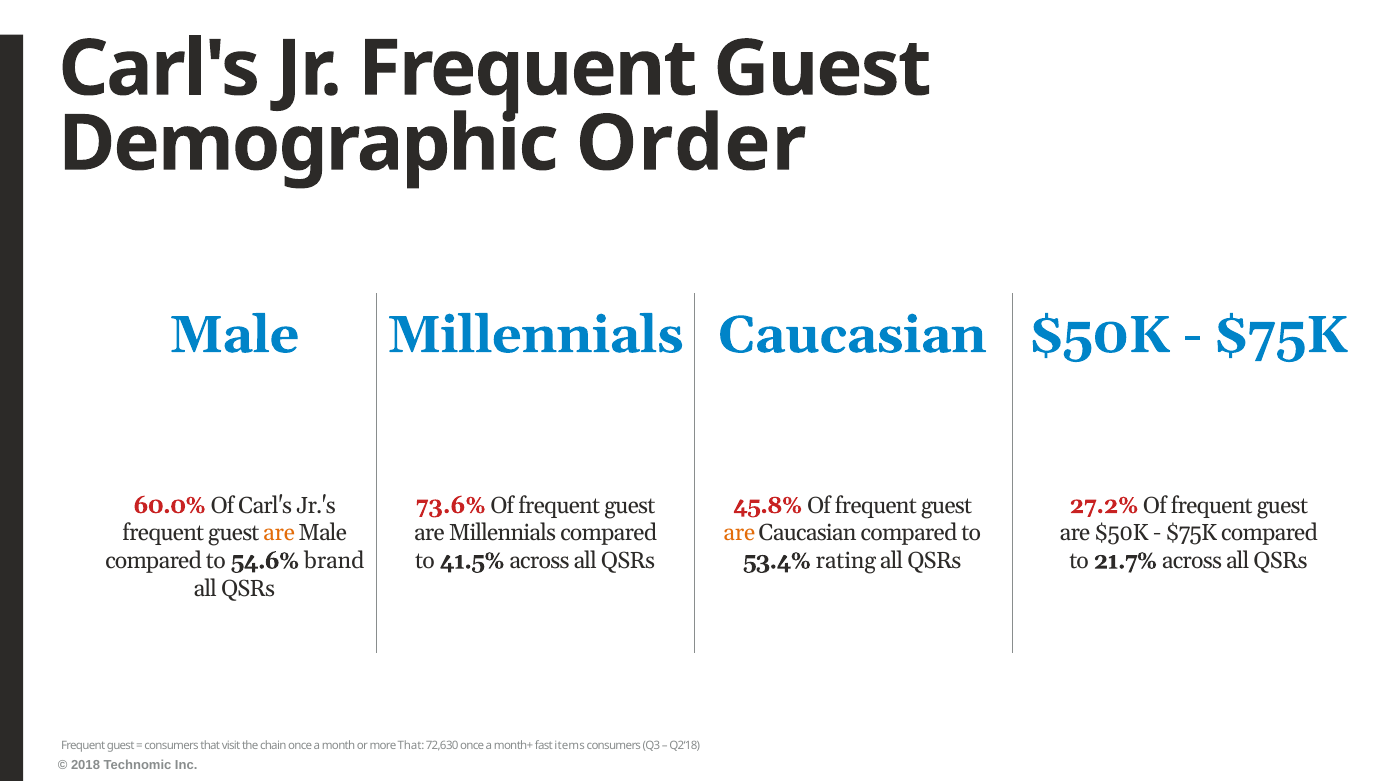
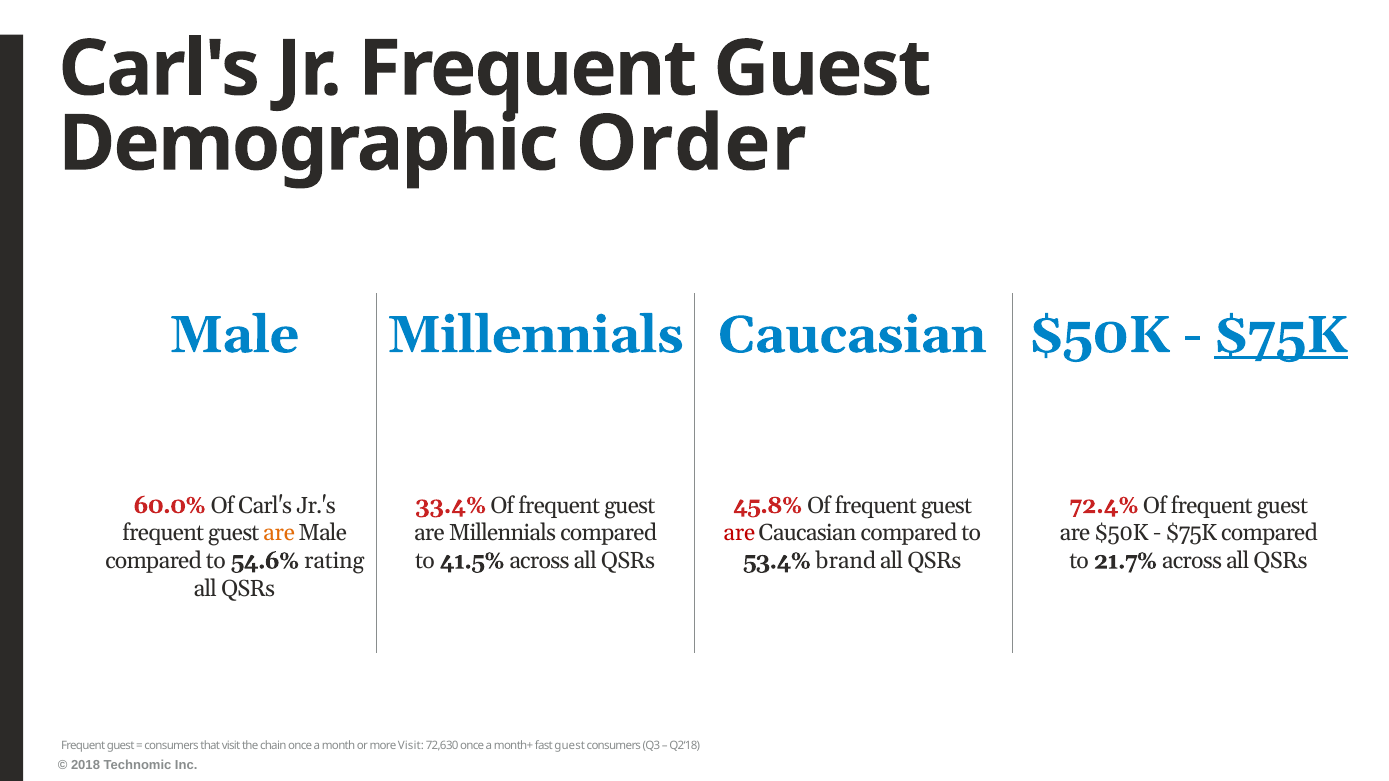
$75K at (1281, 335) underline: none -> present
73.6%: 73.6% -> 33.4%
27.2%: 27.2% -> 72.4%
are at (739, 533) colour: orange -> red
rating: rating -> brand
brand: brand -> rating
more That: That -> Visit
fast items: items -> guest
